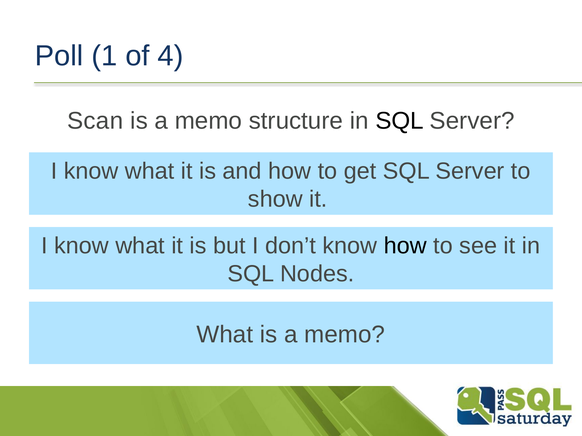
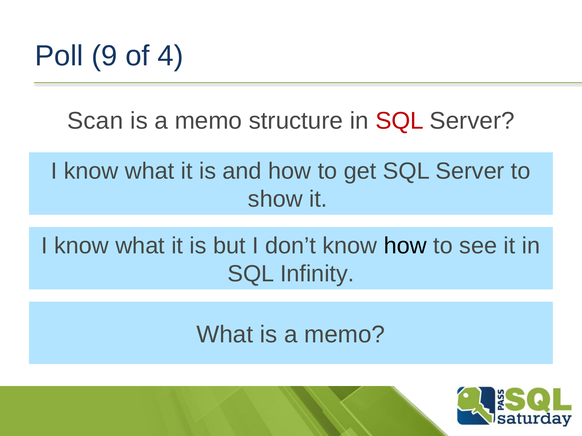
1: 1 -> 9
SQL at (400, 121) colour: black -> red
Nodes: Nodes -> Infinity
